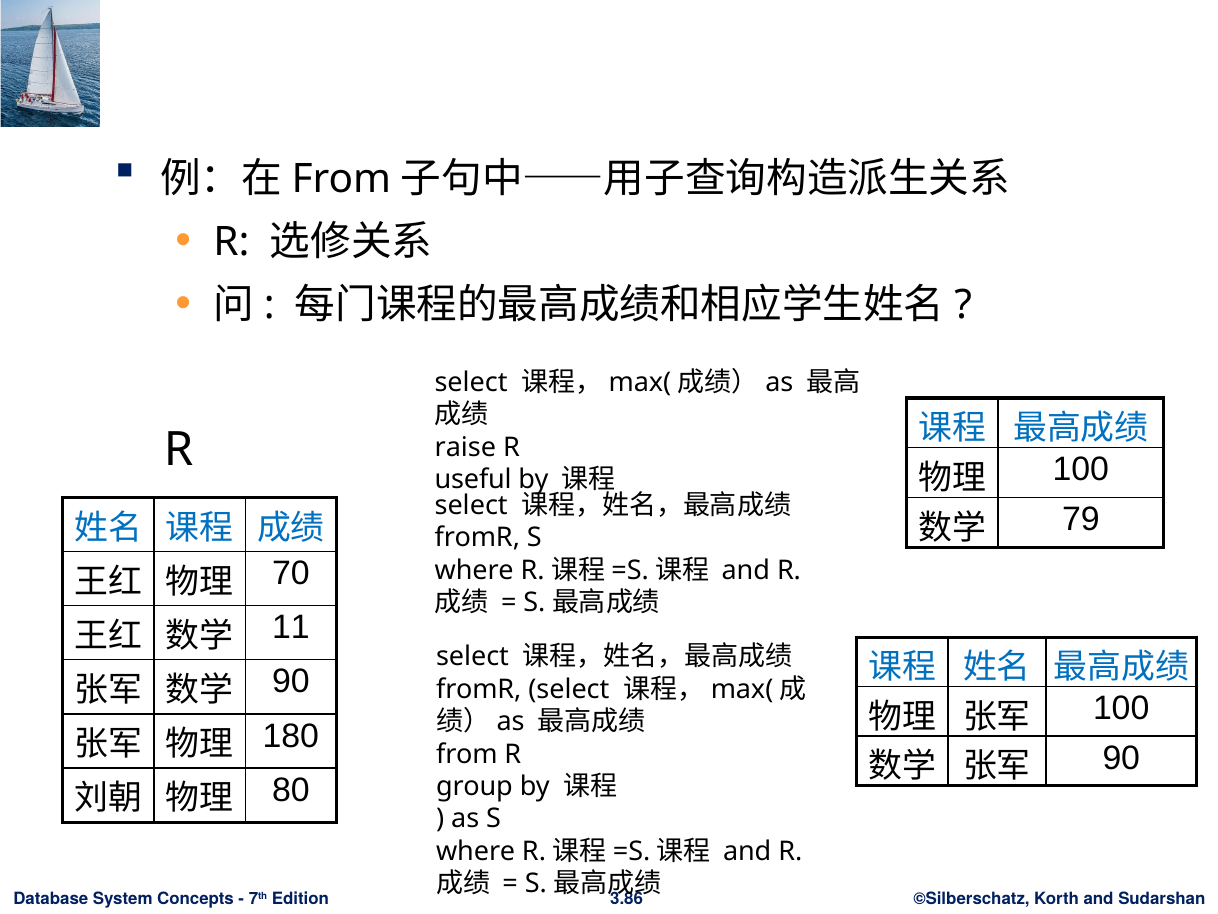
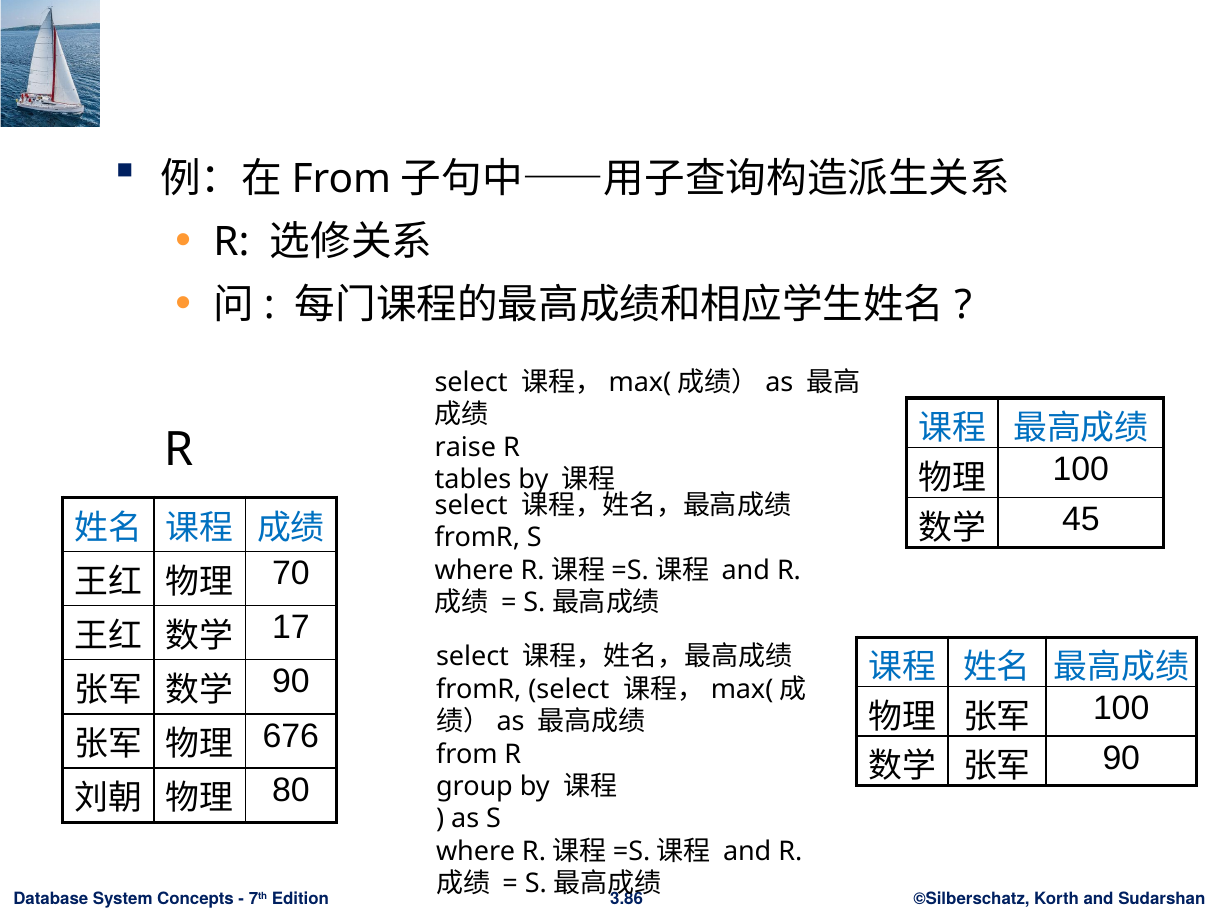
useful: useful -> tables
79: 79 -> 45
11: 11 -> 17
180: 180 -> 676
